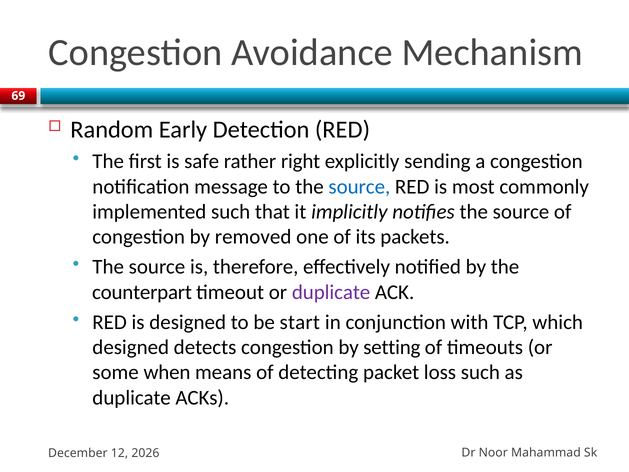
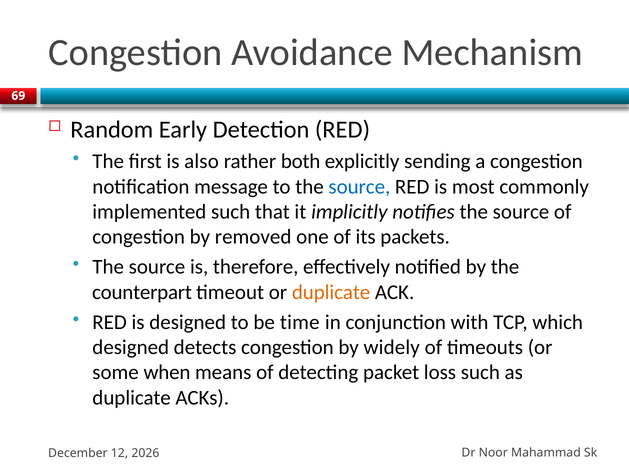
safe: safe -> also
right: right -> both
duplicate at (331, 292) colour: purple -> orange
start: start -> time
setting: setting -> widely
